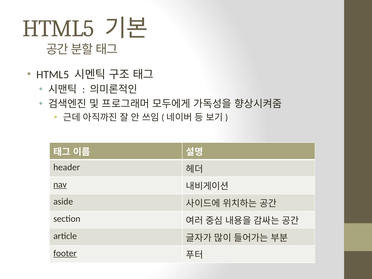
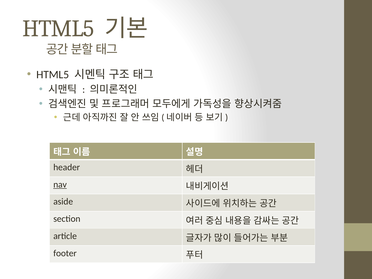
footer underline: present -> none
